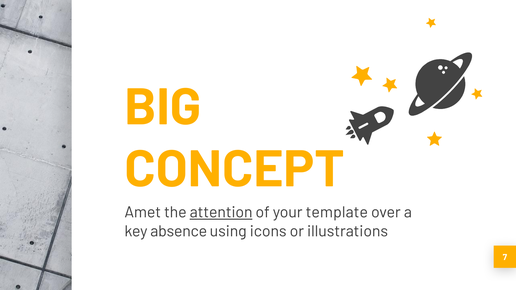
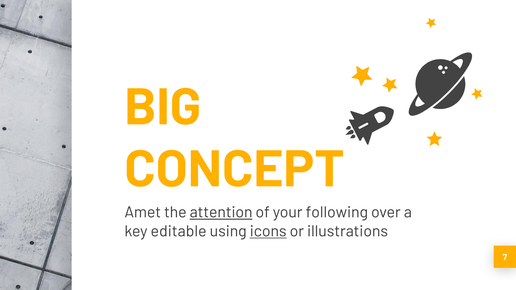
template: template -> following
absence: absence -> editable
icons underline: none -> present
